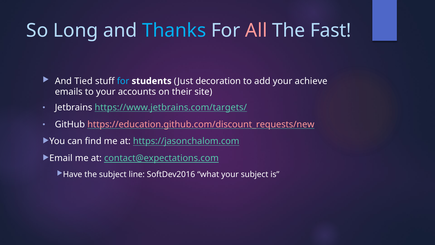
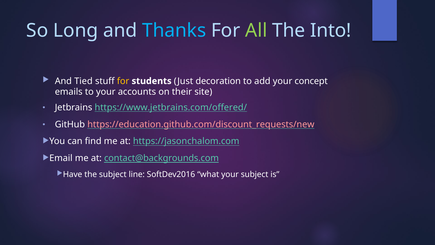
All colour: pink -> light green
Fast: Fast -> Into
for at (123, 81) colour: light blue -> yellow
achieve: achieve -> concept
https://www.jetbrains.com/targets/: https://www.jetbrains.com/targets/ -> https://www.jetbrains.com/offered/
contact@expectations.com: contact@expectations.com -> contact@backgrounds.com
